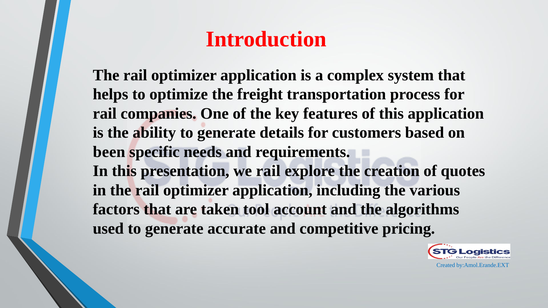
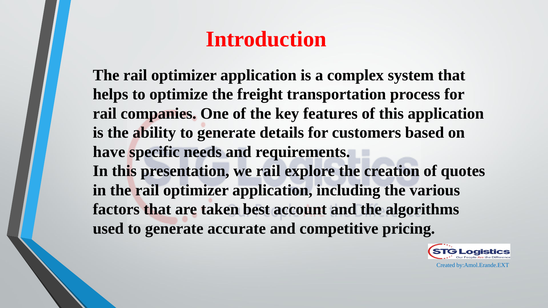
been: been -> have
tool: tool -> best
